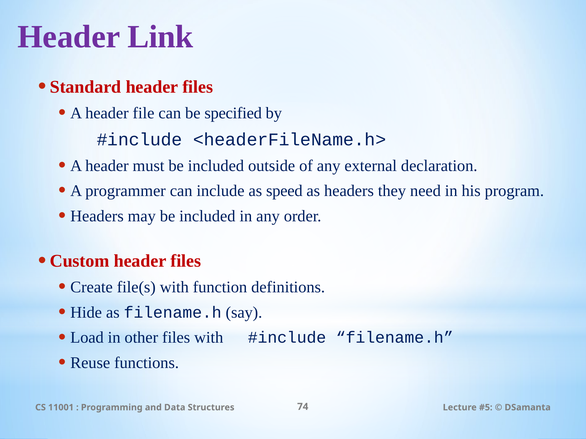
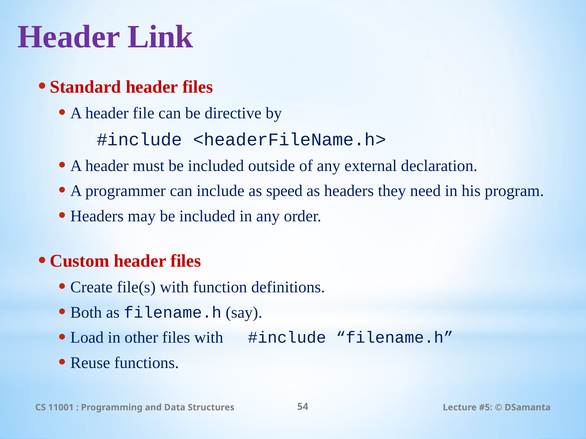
specified: specified -> directive
Hide: Hide -> Both
74: 74 -> 54
